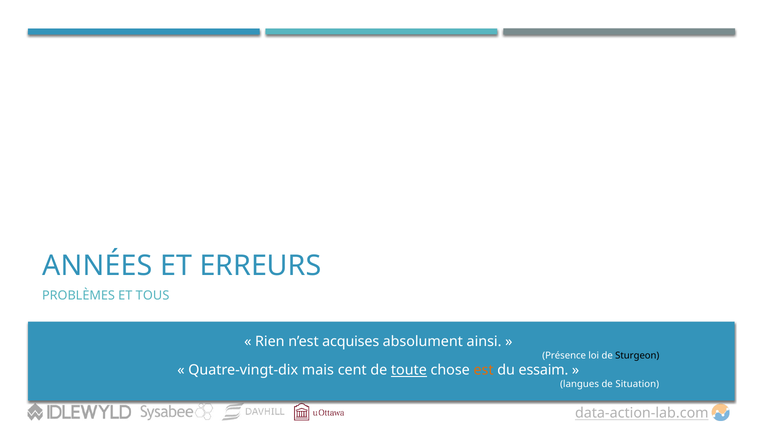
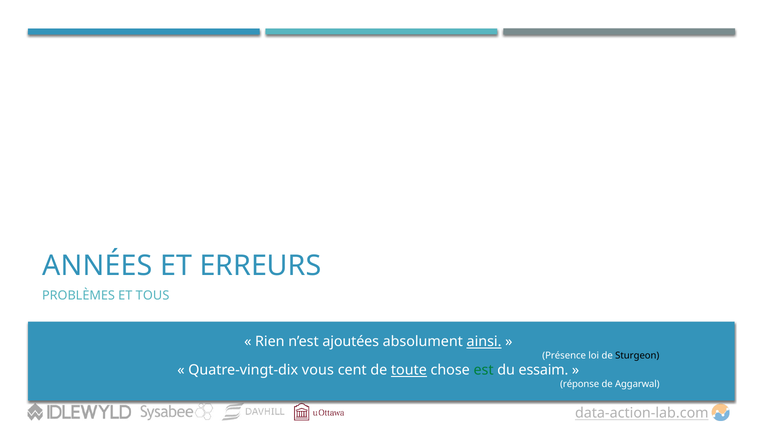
acquises: acquises -> ajoutées
ainsi underline: none -> present
mais: mais -> vous
est colour: orange -> green
langues: langues -> réponse
Situation: Situation -> Aggarwal
